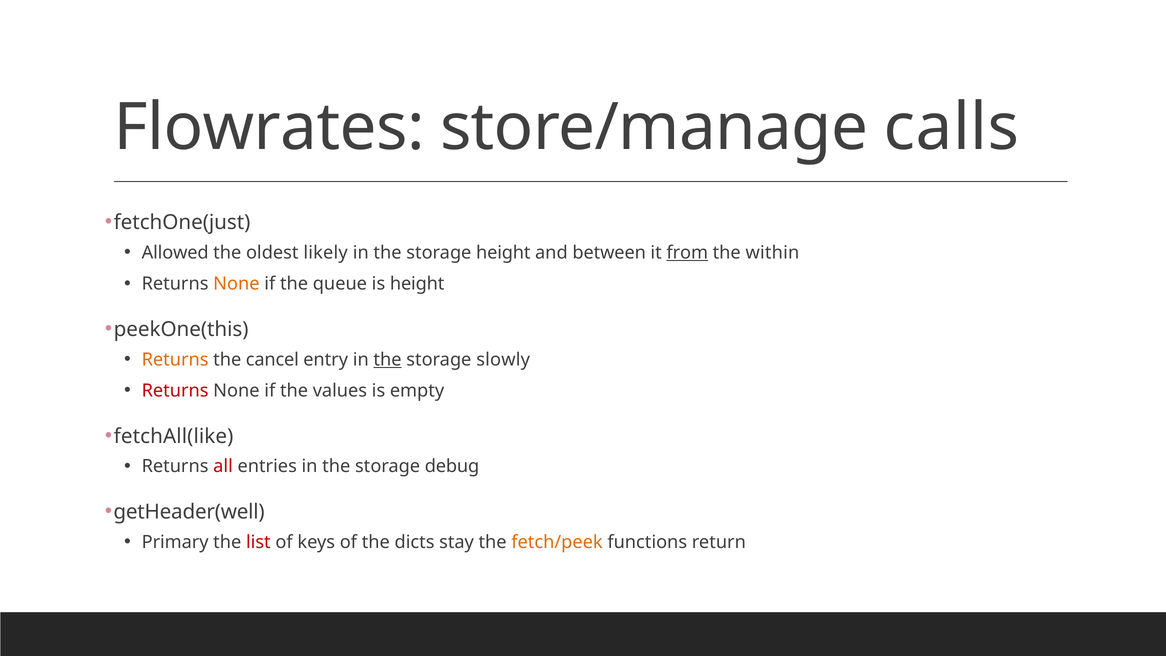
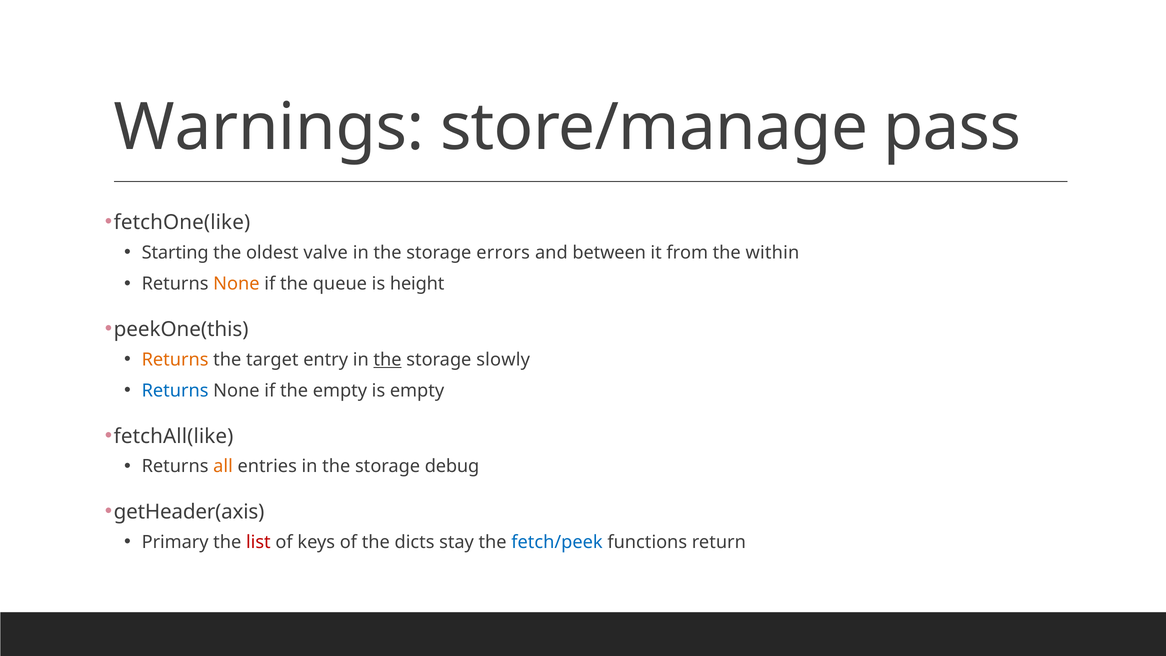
Flowrates: Flowrates -> Warnings
calls: calls -> pass
fetchOne(just: fetchOne(just -> fetchOne(like
Allowed: Allowed -> Starting
likely: likely -> valve
storage height: height -> errors
from underline: present -> none
cancel: cancel -> target
Returns at (175, 391) colour: red -> blue
the values: values -> empty
all colour: red -> orange
getHeader(well: getHeader(well -> getHeader(axis
fetch/peek colour: orange -> blue
